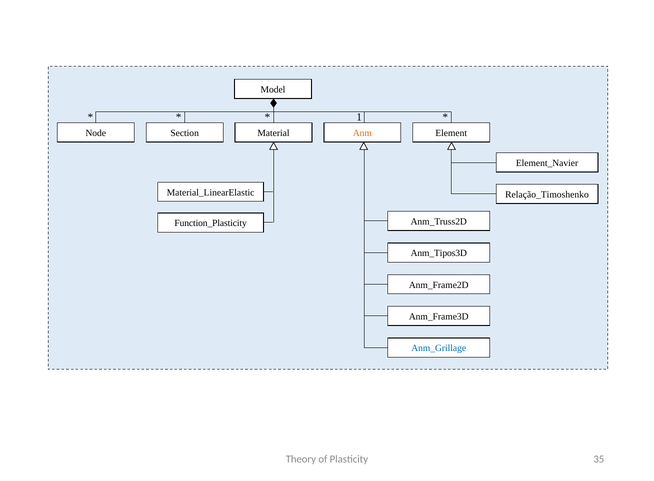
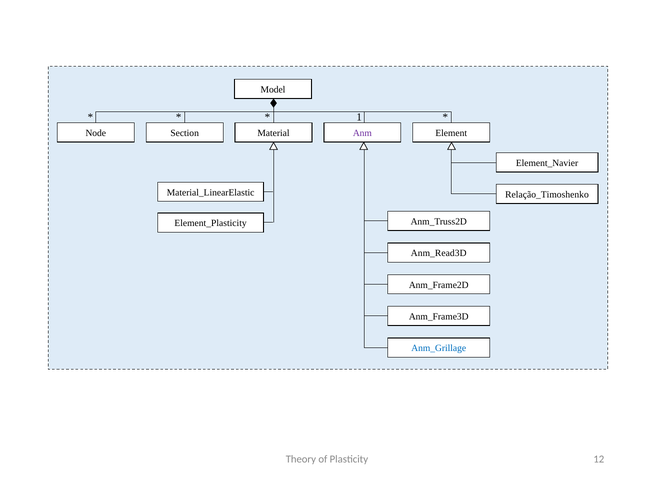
Anm colour: orange -> purple
Function_Plasticity: Function_Plasticity -> Element_Plasticity
Anm_Tipos3D: Anm_Tipos3D -> Anm_Read3D
35: 35 -> 12
